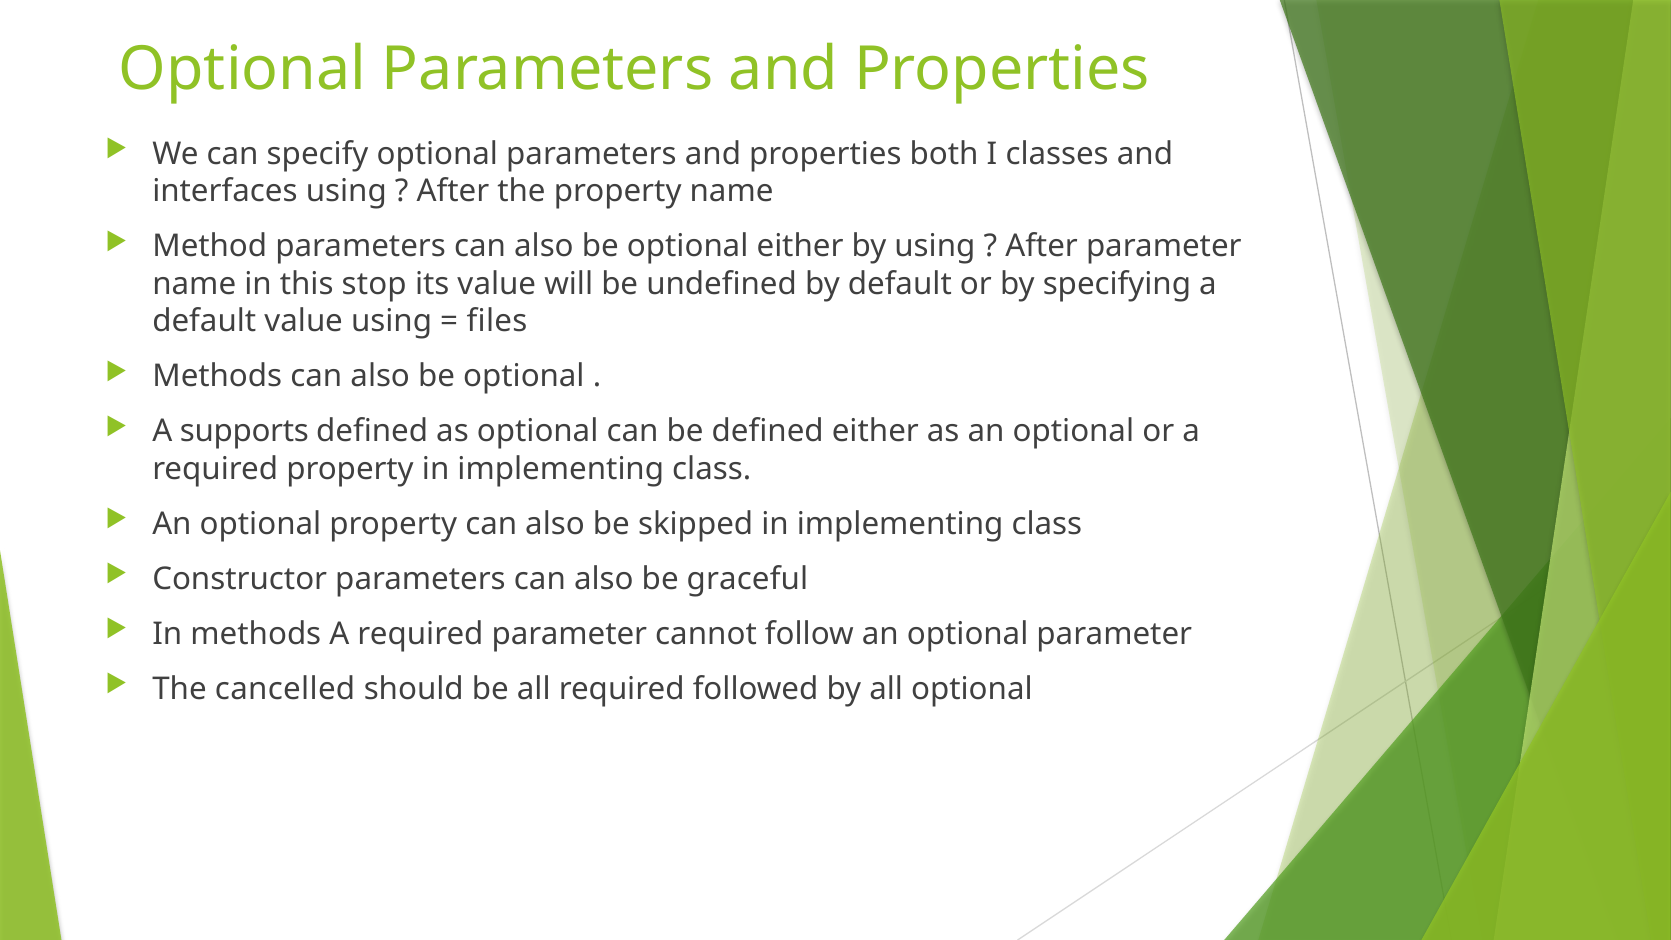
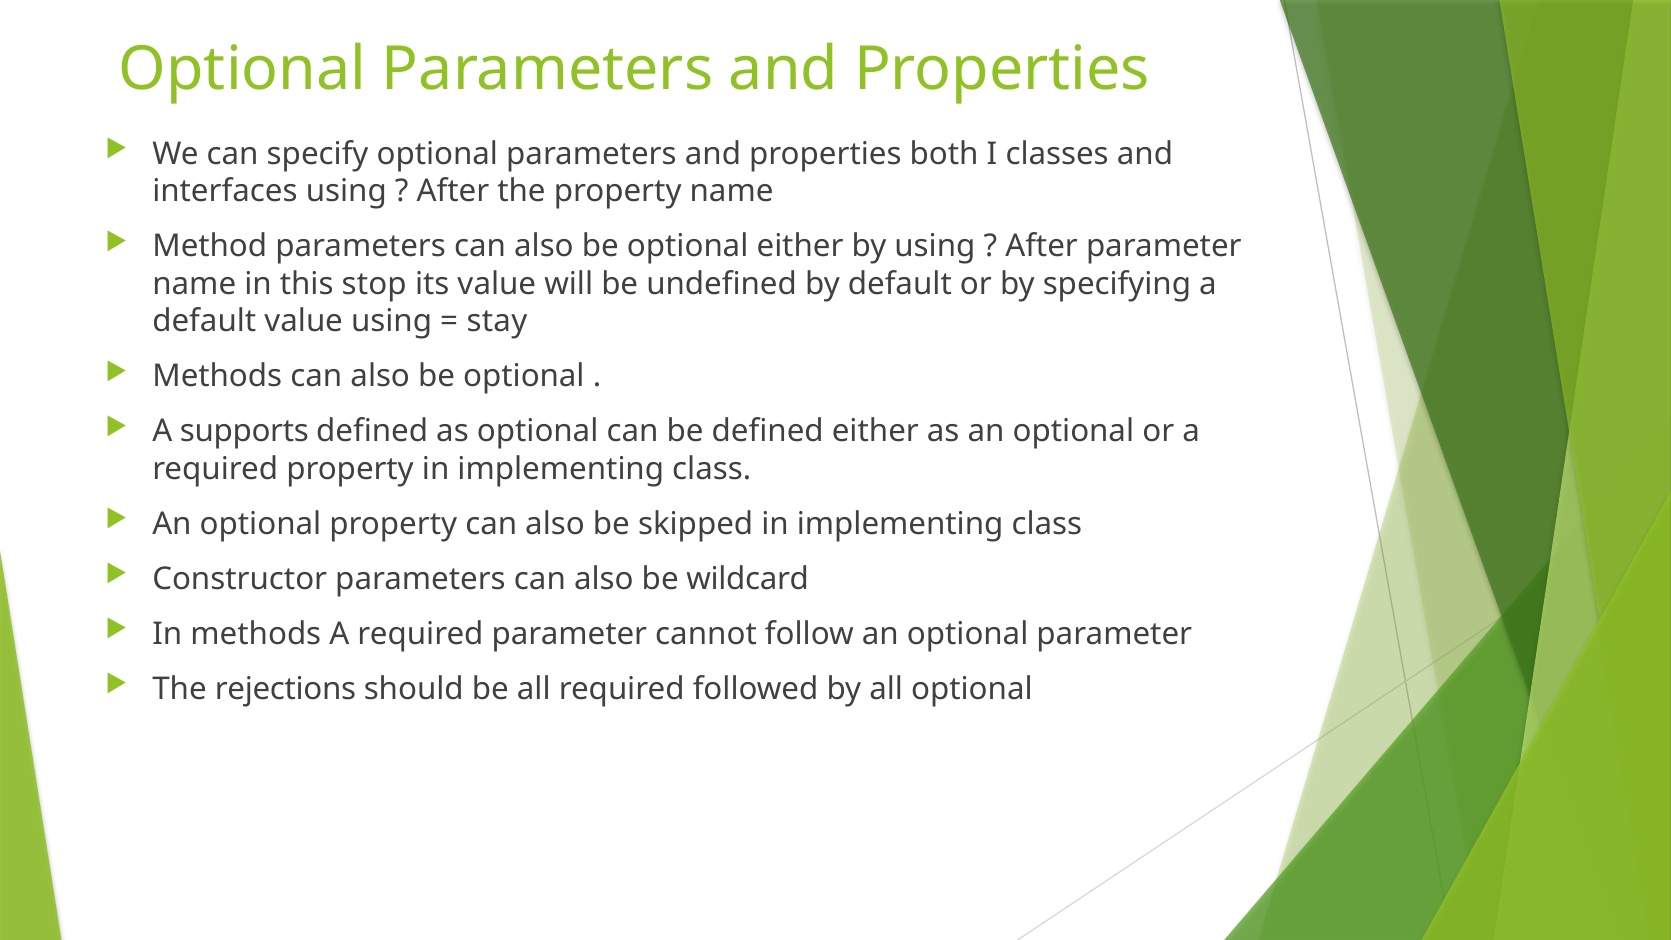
files: files -> stay
graceful: graceful -> wildcard
cancelled: cancelled -> rejections
